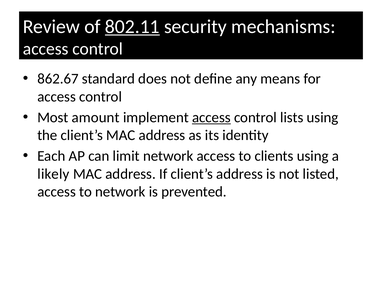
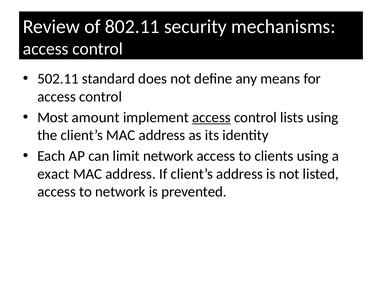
802.11 underline: present -> none
862.67: 862.67 -> 502.11
likely: likely -> exact
